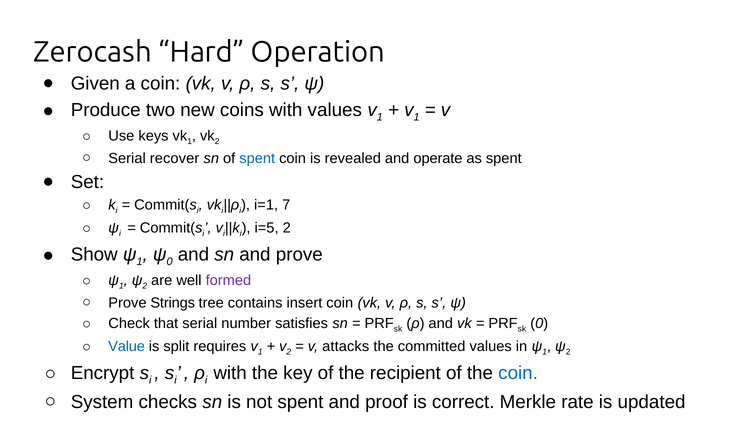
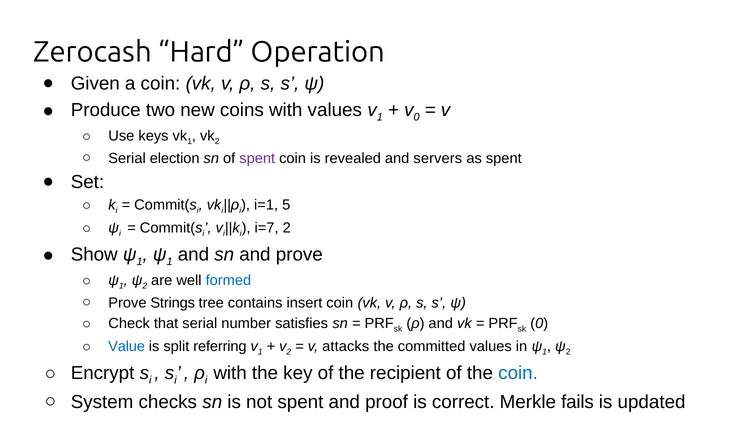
1 at (417, 117): 1 -> 0
recover: recover -> election
spent at (257, 158) colour: blue -> purple
operate: operate -> servers
7: 7 -> 5
i=5: i=5 -> i=7
0 at (170, 262): 0 -> 1
formed colour: purple -> blue
requires: requires -> referring
rate: rate -> fails
